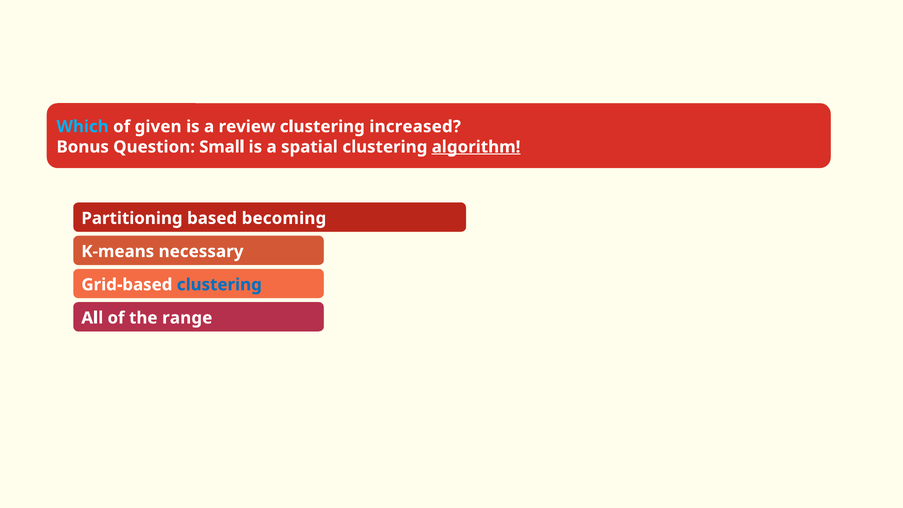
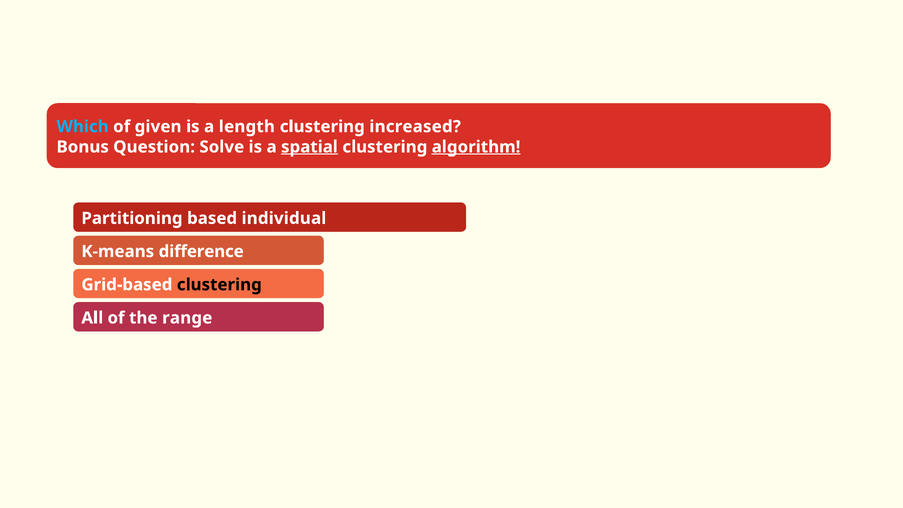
review: review -> length
Small: Small -> Solve
spatial underline: none -> present
becoming: becoming -> individual
necessary: necessary -> difference
clustering at (219, 285) colour: blue -> black
